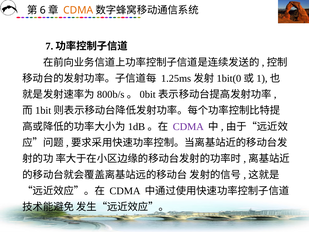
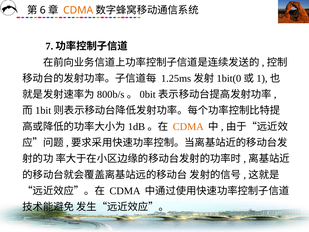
CDMA at (188, 127) colour: purple -> orange
